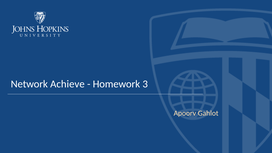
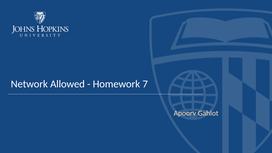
Achieve: Achieve -> Allowed
3: 3 -> 7
